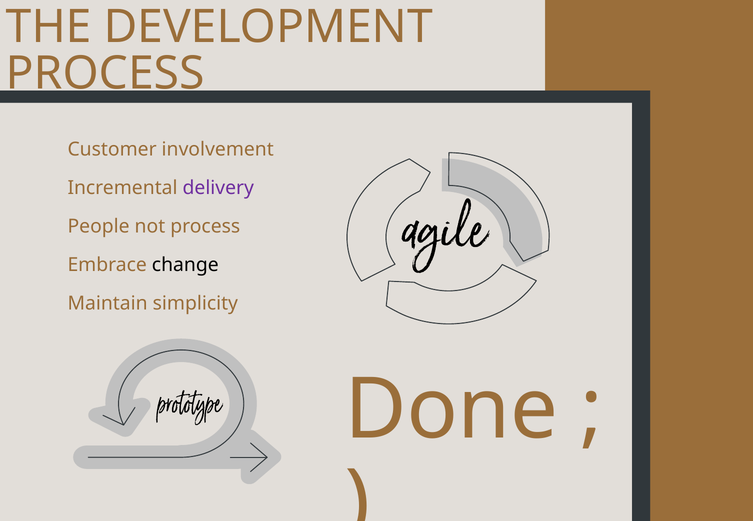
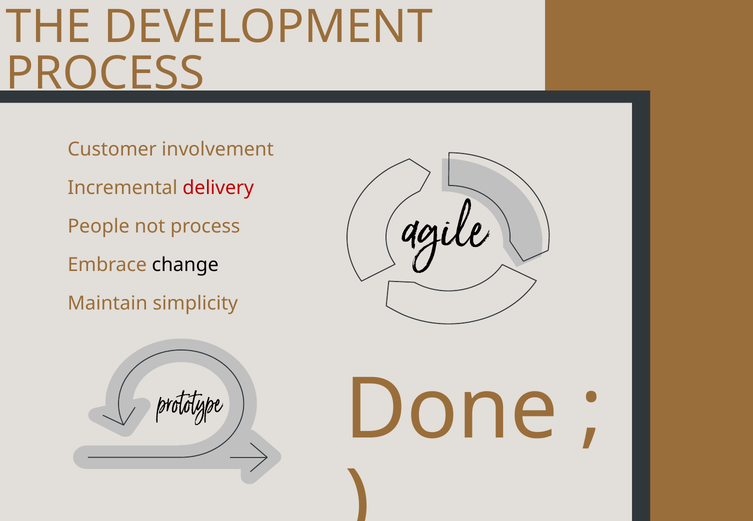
delivery colour: purple -> red
